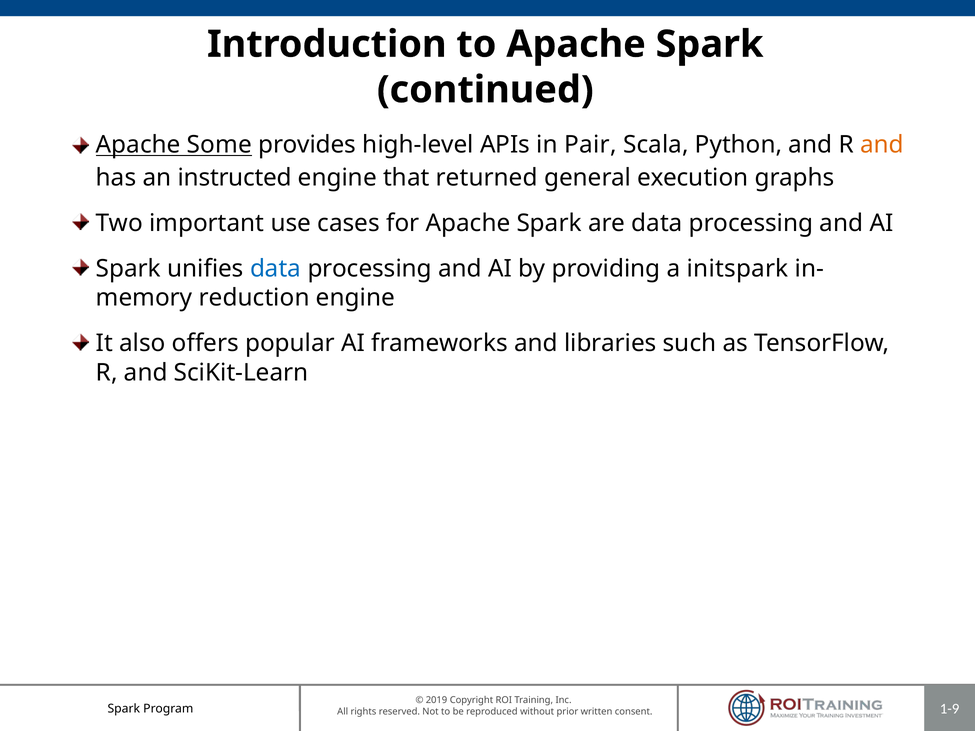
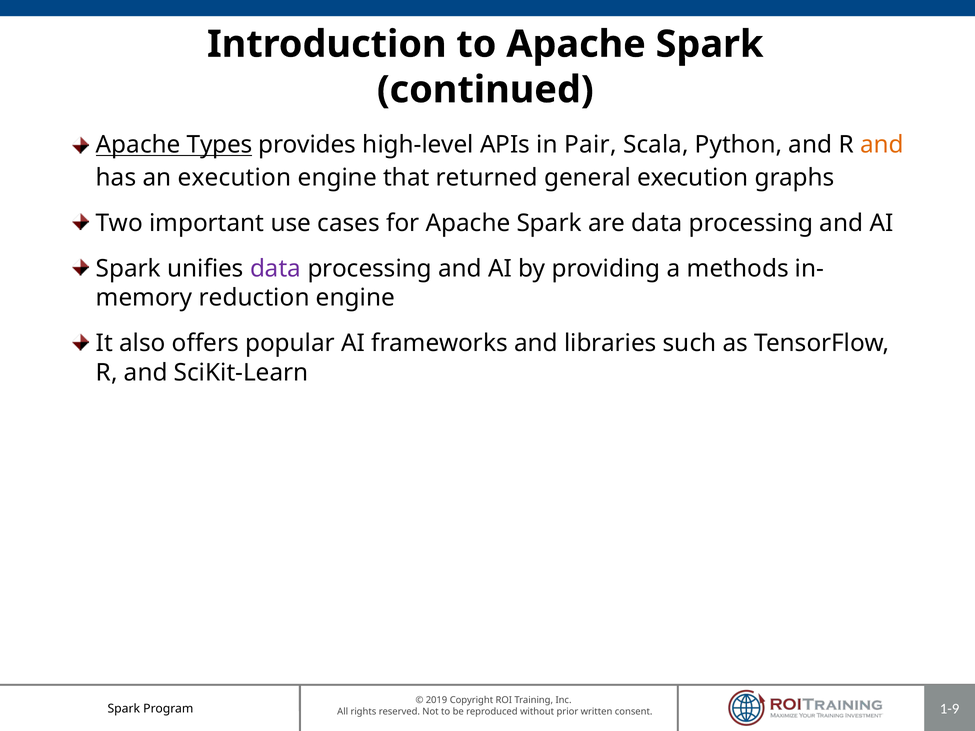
Some: Some -> Types
an instructed: instructed -> execution
data at (276, 269) colour: blue -> purple
initspark: initspark -> methods
